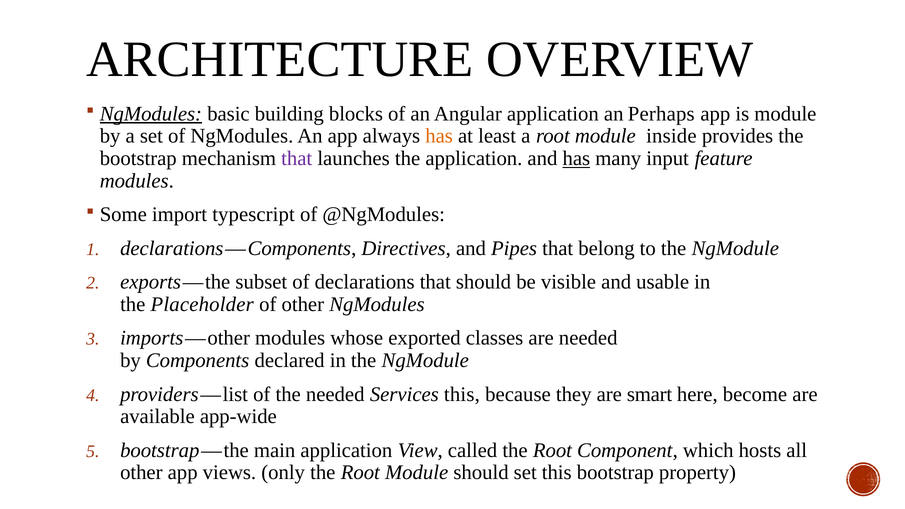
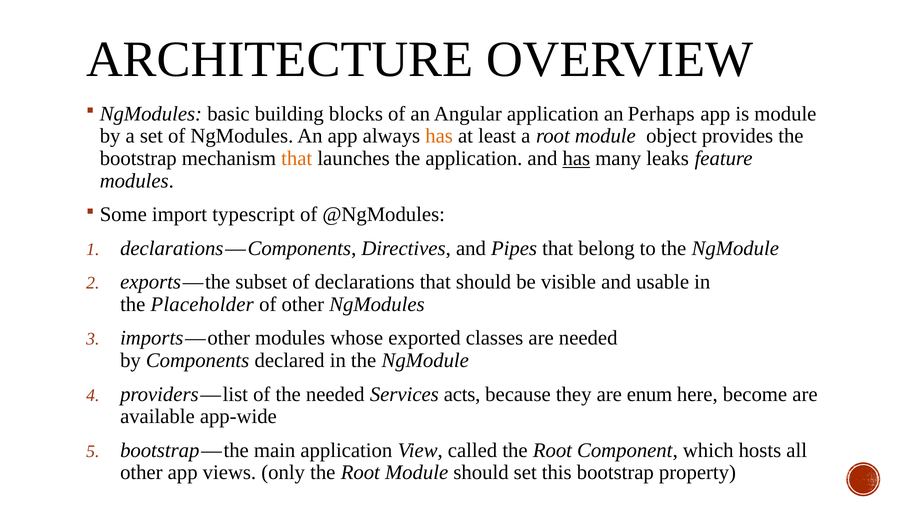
NgModules at (151, 114) underline: present -> none
inside: inside -> object
that at (297, 159) colour: purple -> orange
input: input -> leaks
Services this: this -> acts
smart: smart -> enum
